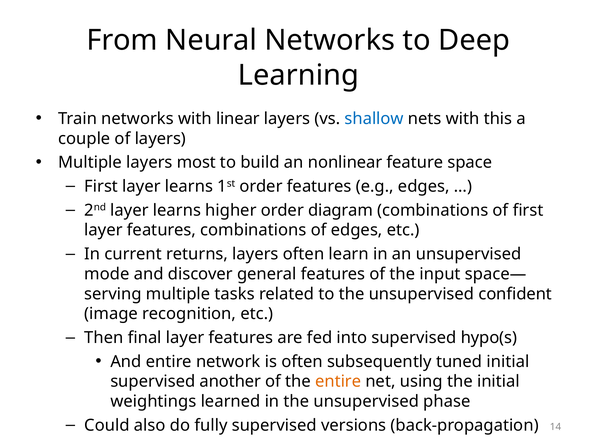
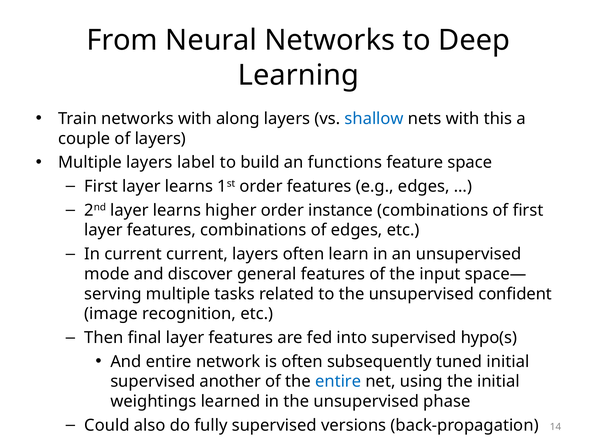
linear: linear -> along
most: most -> label
nonlinear: nonlinear -> functions
diagram: diagram -> instance
current returns: returns -> current
entire at (338, 381) colour: orange -> blue
